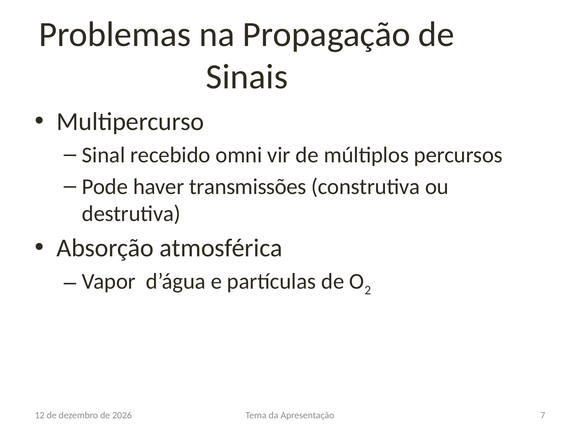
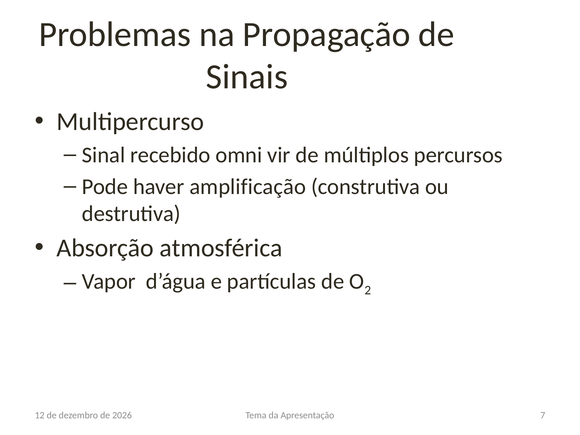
transmissões: transmissões -> amplificação
